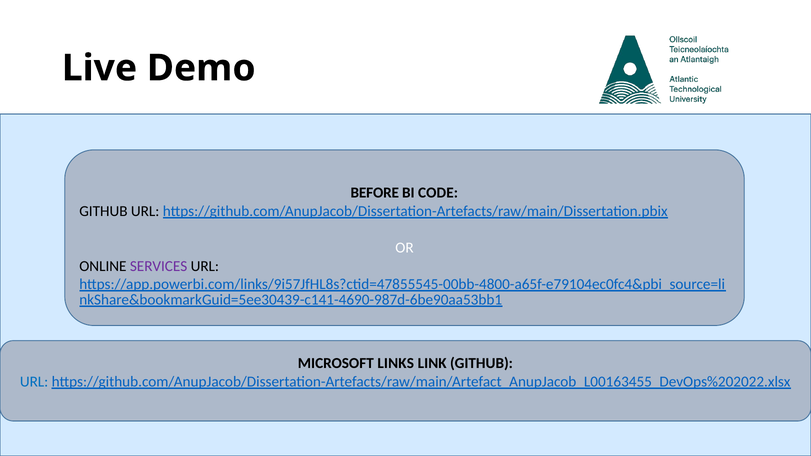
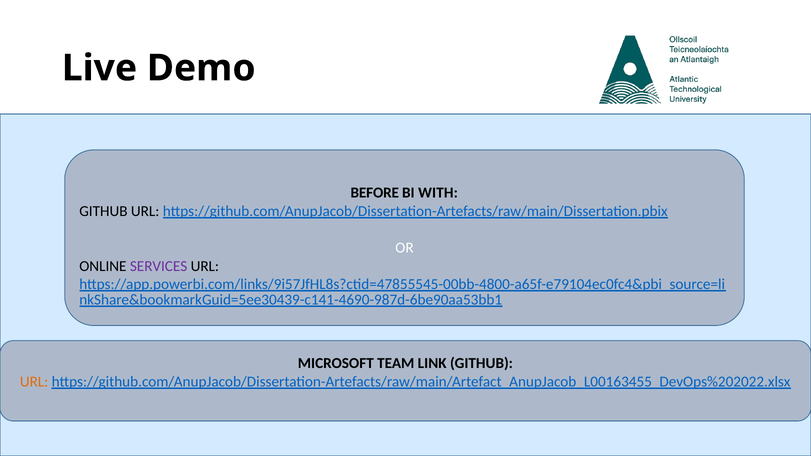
CODE: CODE -> WITH
LINKS: LINKS -> TEAM
URL at (34, 382) colour: blue -> orange
